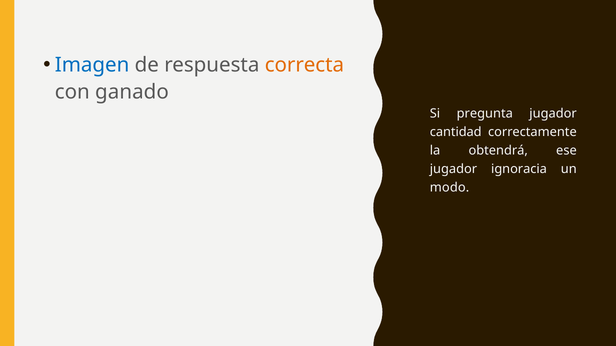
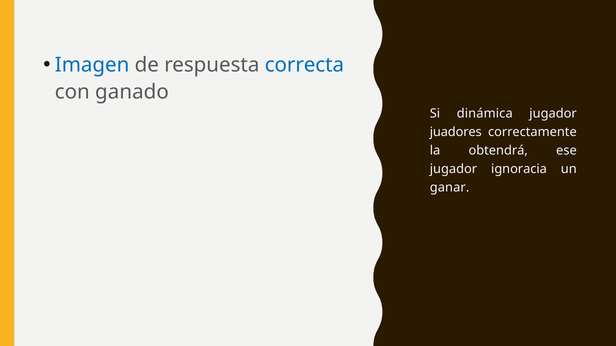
correcta colour: orange -> blue
pregunta: pregunta -> dinámica
cantidad: cantidad -> juadores
modo: modo -> ganar
